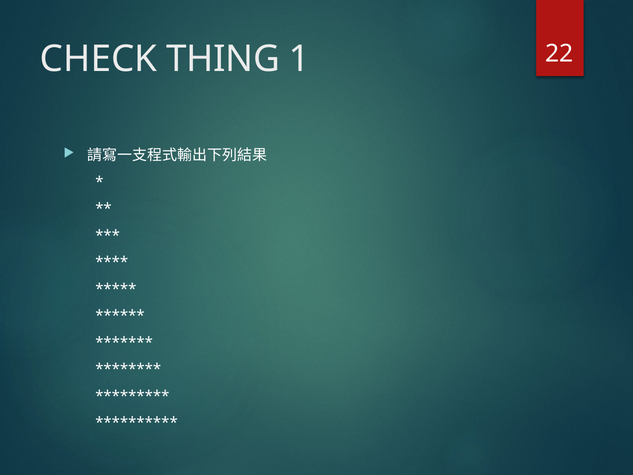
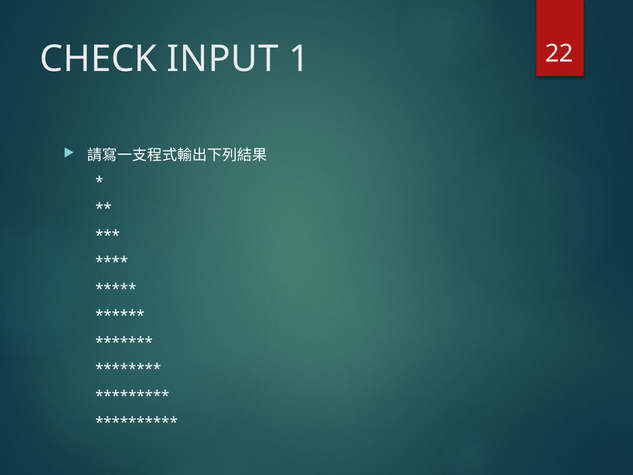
THING: THING -> INPUT
